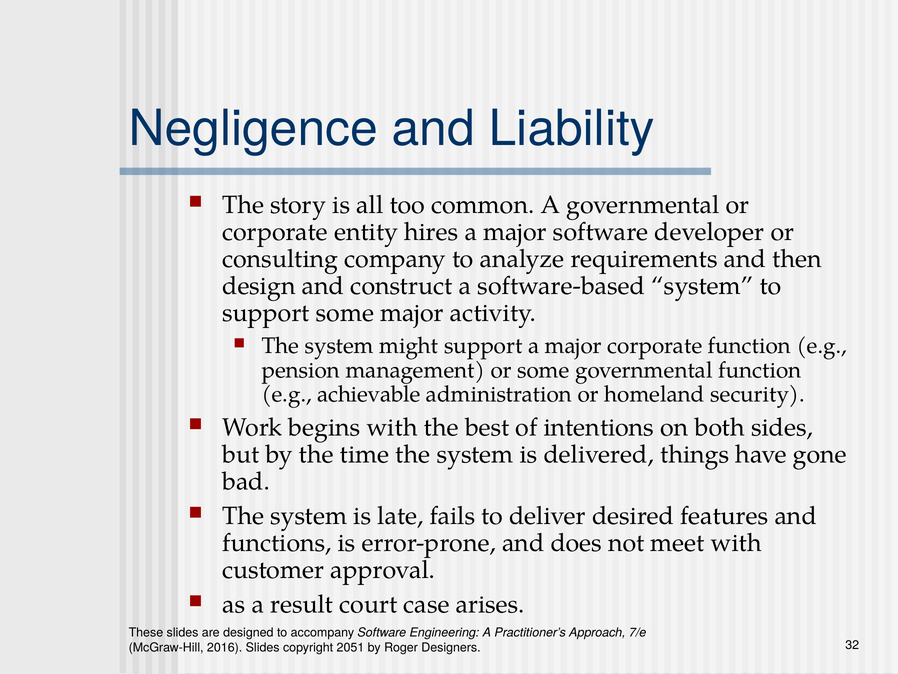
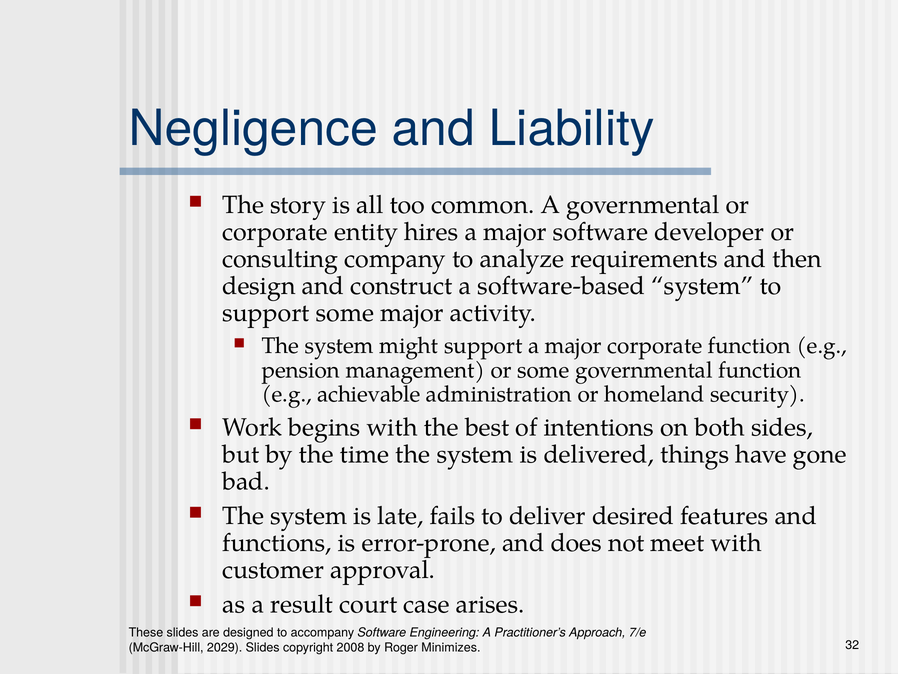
2016: 2016 -> 2029
2051: 2051 -> 2008
Designers: Designers -> Minimizes
